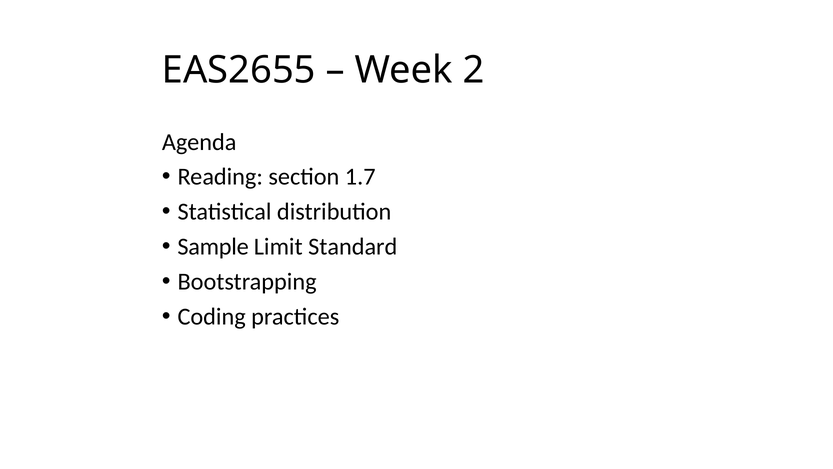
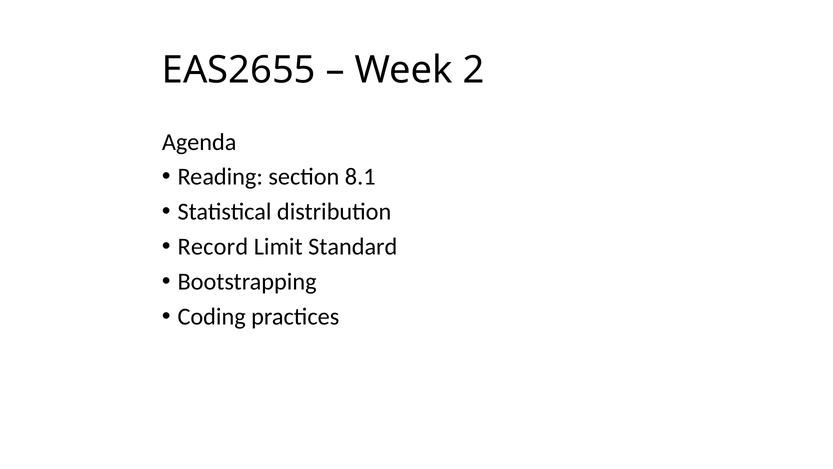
1.7: 1.7 -> 8.1
Sample: Sample -> Record
